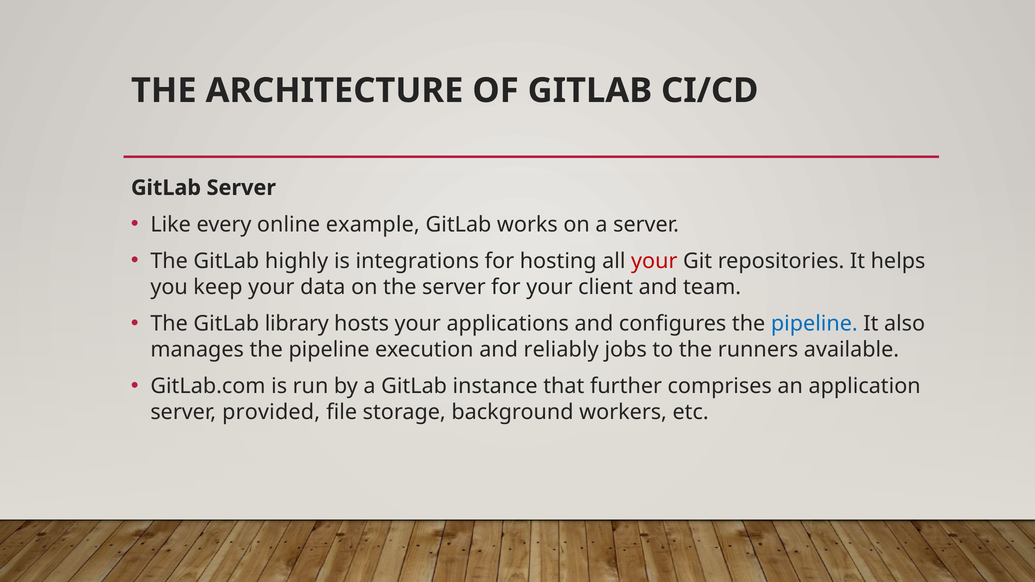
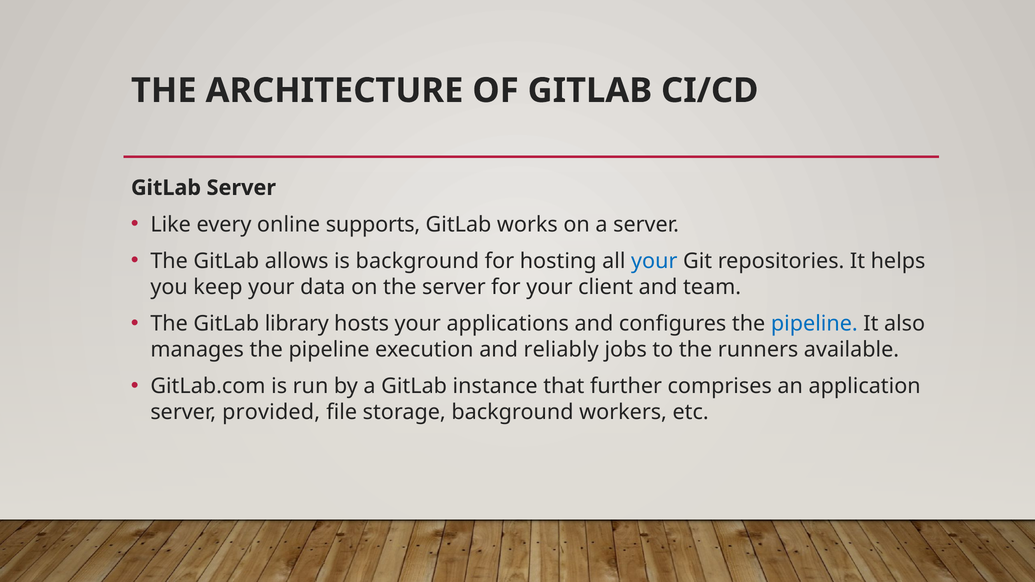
example: example -> supports
highly: highly -> allows
is integrations: integrations -> background
your at (654, 261) colour: red -> blue
